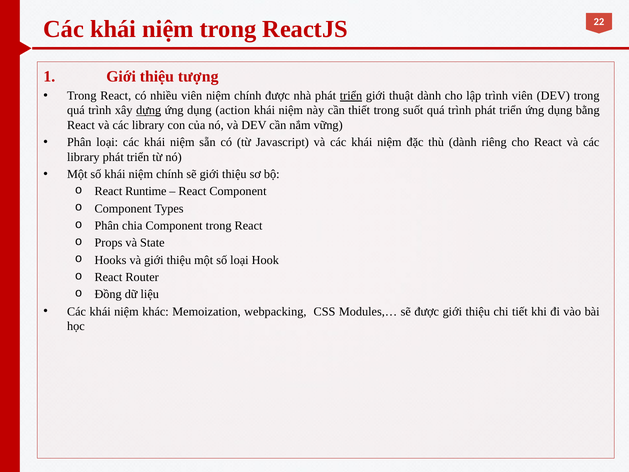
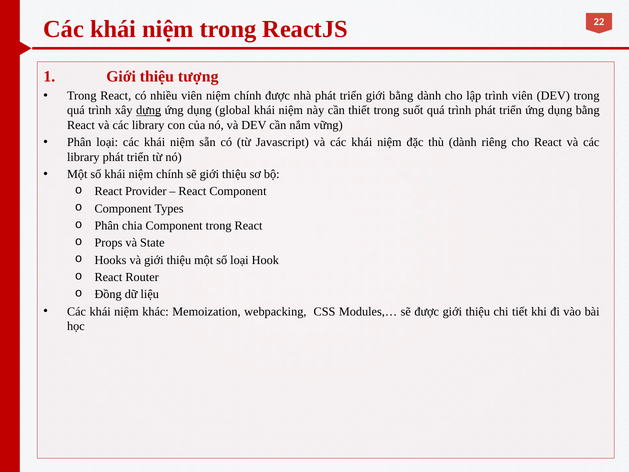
triển at (351, 96) underline: present -> none
giới thuật: thuật -> bằng
action: action -> global
Runtime: Runtime -> Provider
